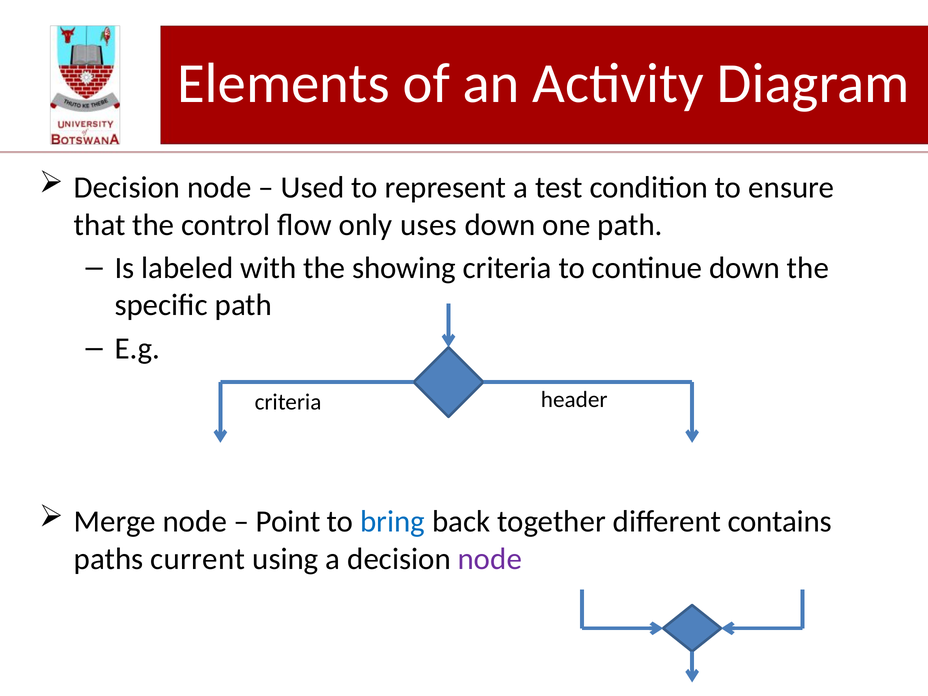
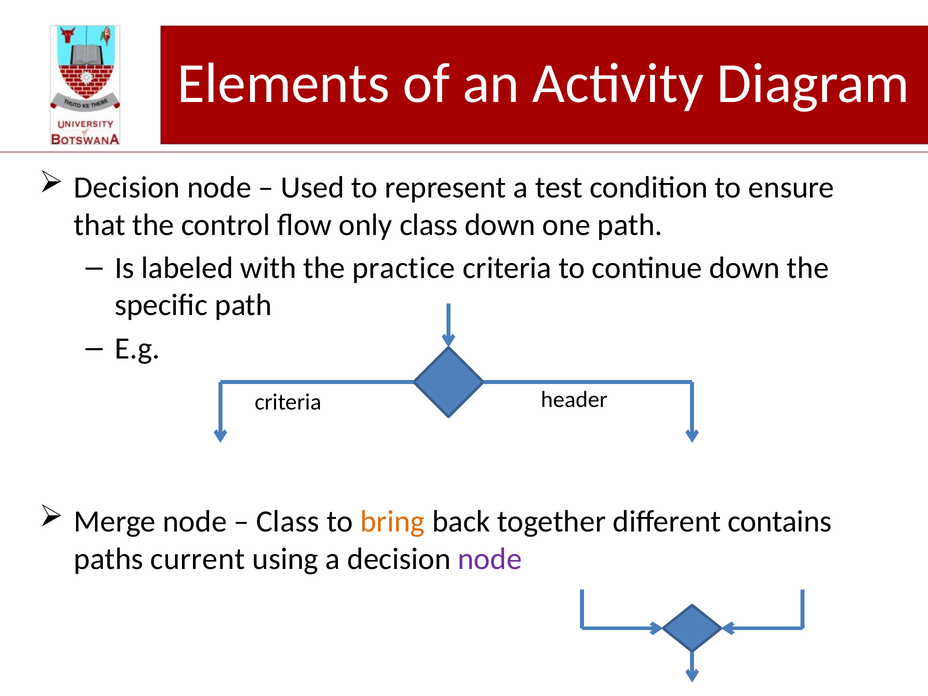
only uses: uses -> class
showing: showing -> practice
Point at (288, 522): Point -> Class
bring colour: blue -> orange
